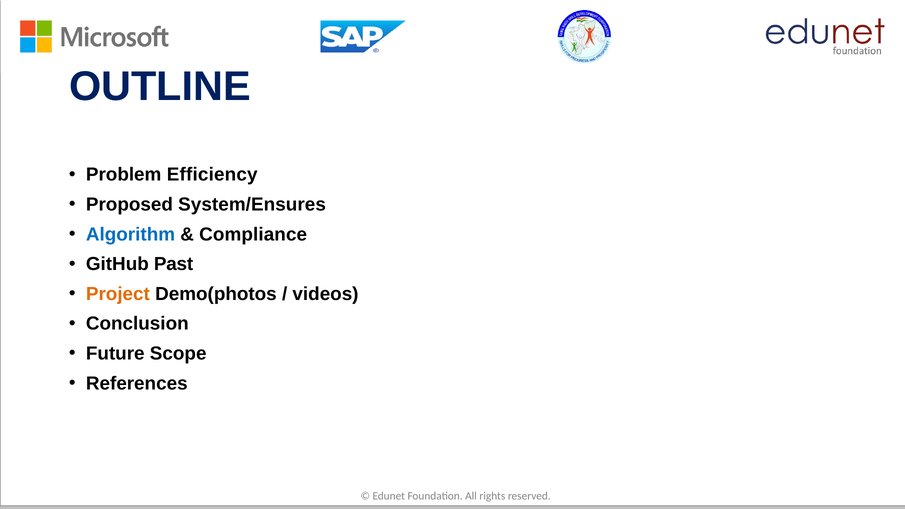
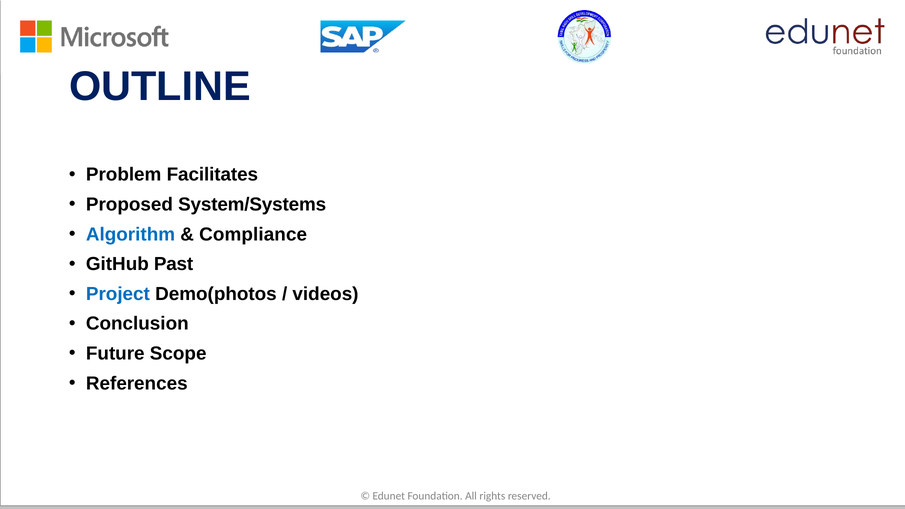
Efficiency: Efficiency -> Facilitates
System/Ensures: System/Ensures -> System/Systems
Project colour: orange -> blue
